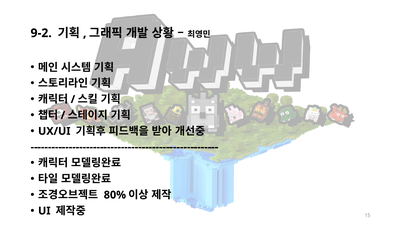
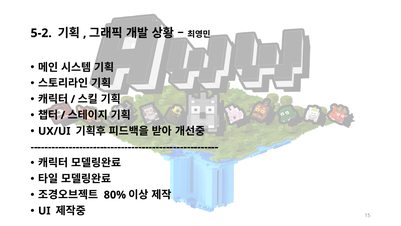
9-2: 9-2 -> 5-2
